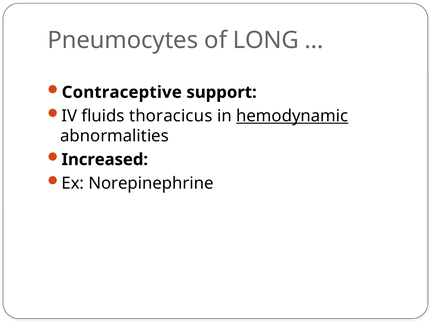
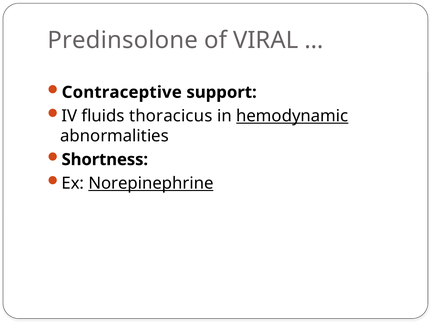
Pneumocytes: Pneumocytes -> Predinsolone
LONG: LONG -> VIRAL
Increased: Increased -> Shortness
Norepinephrine underline: none -> present
